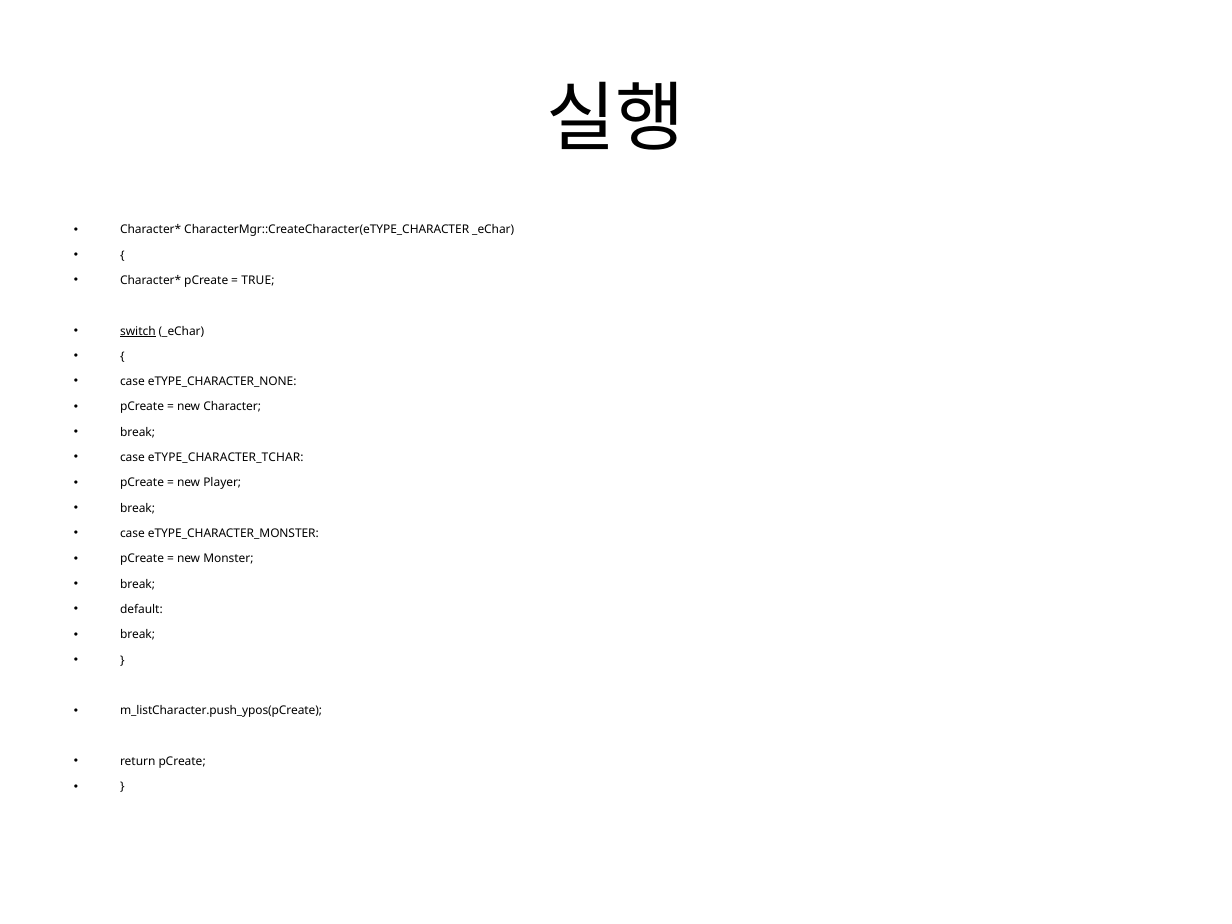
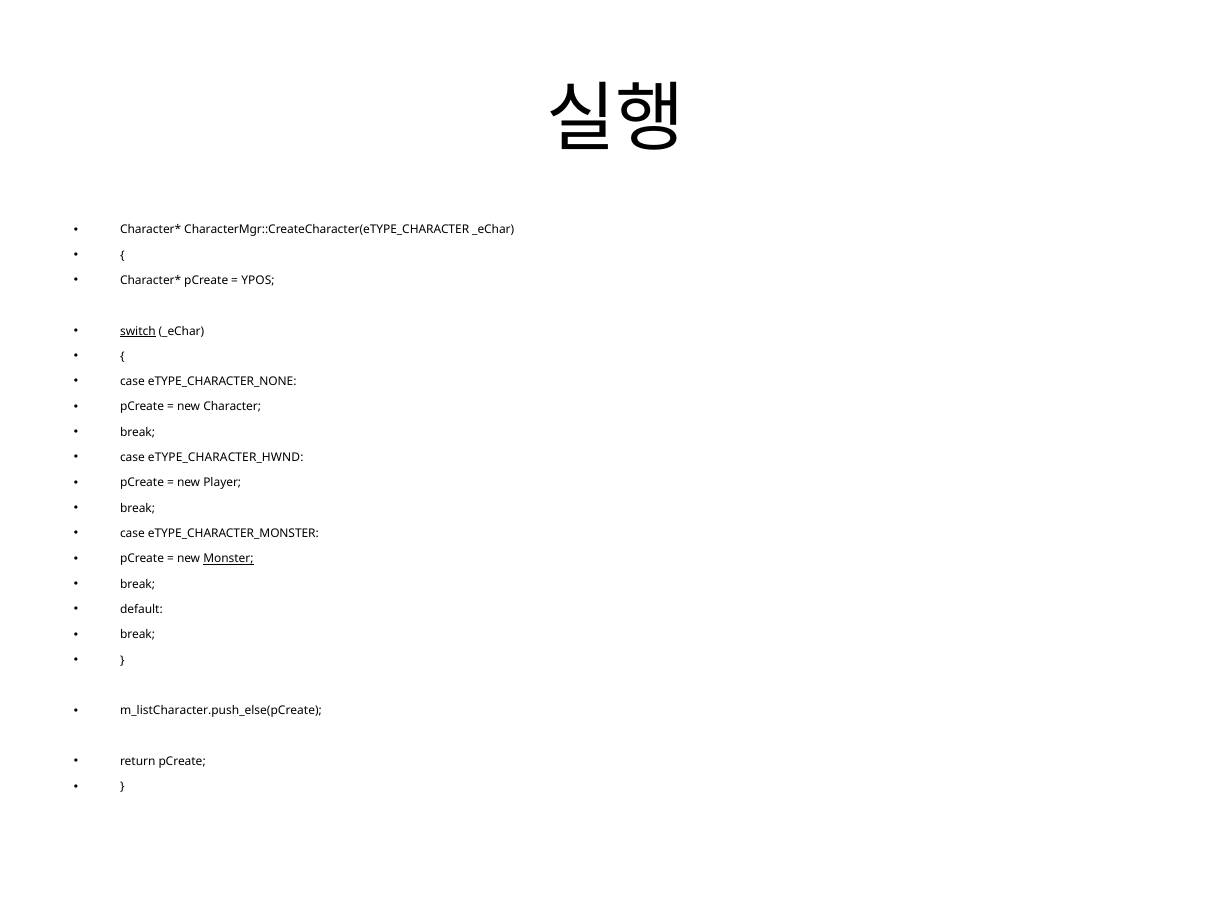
TRUE: TRUE -> YPOS
eTYPE_CHARACTER_TCHAR: eTYPE_CHARACTER_TCHAR -> eTYPE_CHARACTER_HWND
Monster underline: none -> present
m_listCharacter.push_ypos(pCreate: m_listCharacter.push_ypos(pCreate -> m_listCharacter.push_else(pCreate
